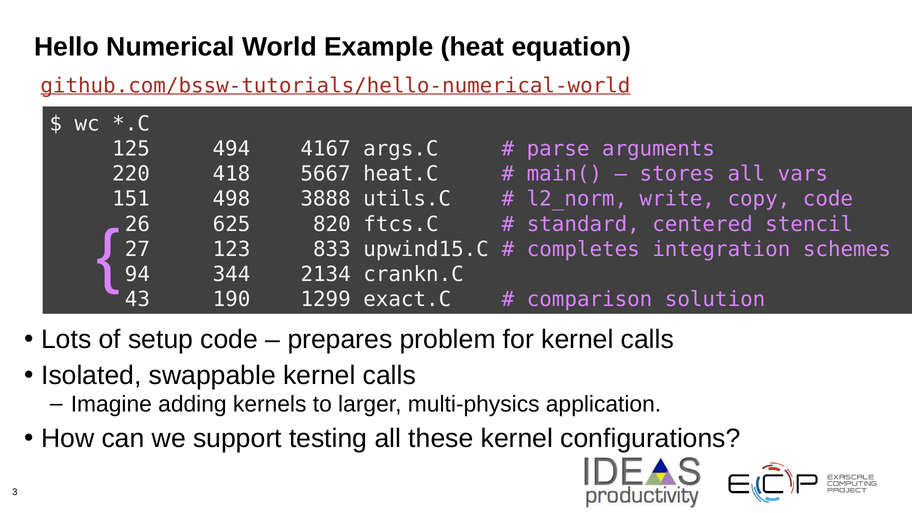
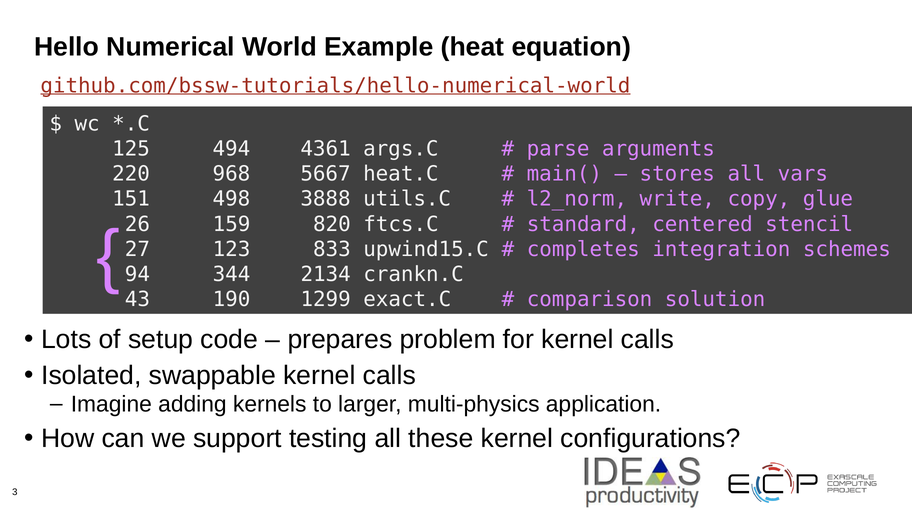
4167: 4167 -> 4361
418: 418 -> 968
copy code: code -> glue
625: 625 -> 159
